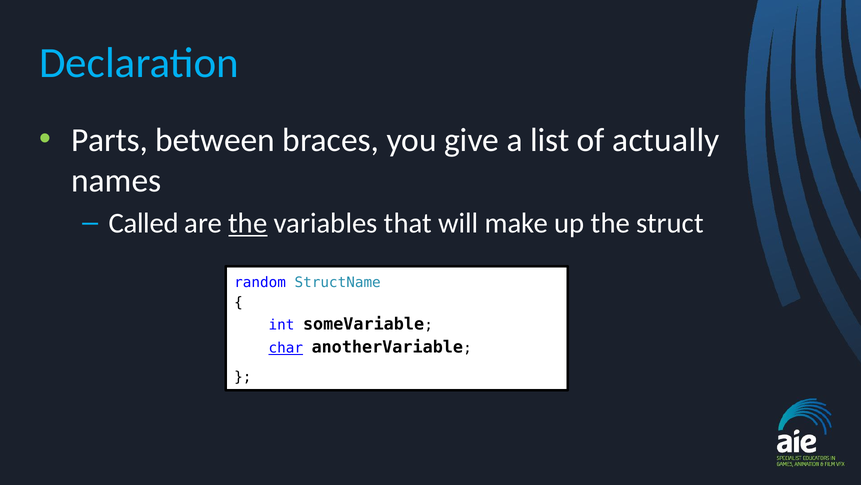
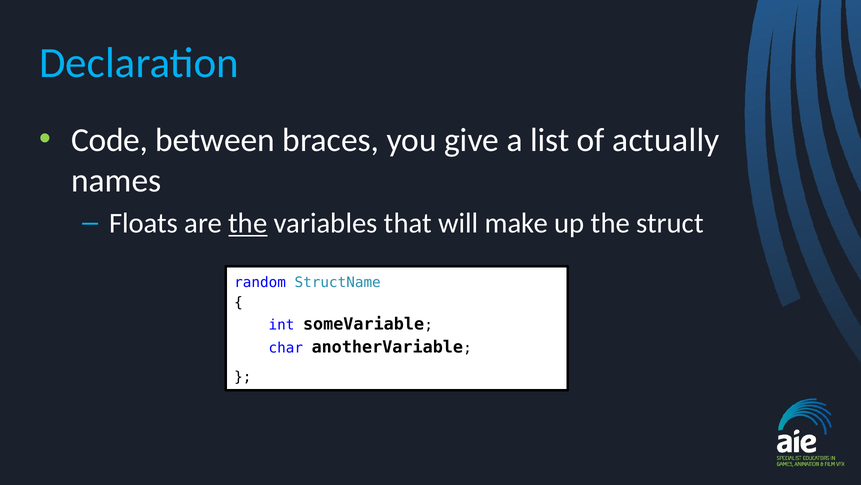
Parts: Parts -> Code
Called: Called -> Floats
char underline: present -> none
